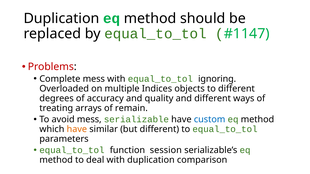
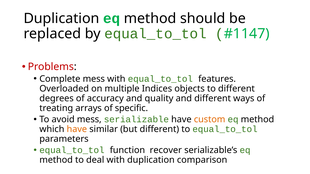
ignoring: ignoring -> features
remain: remain -> specific
custom colour: blue -> orange
session: session -> recover
